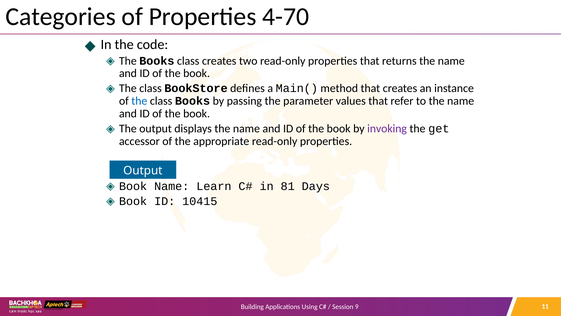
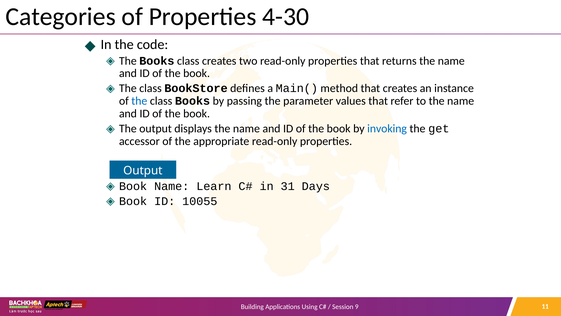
4-70: 4-70 -> 4-30
invoking colour: purple -> blue
81: 81 -> 31
10415: 10415 -> 10055
